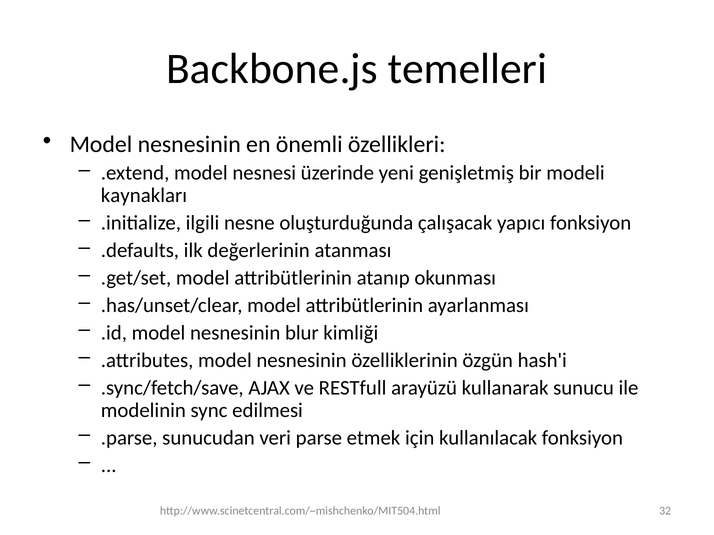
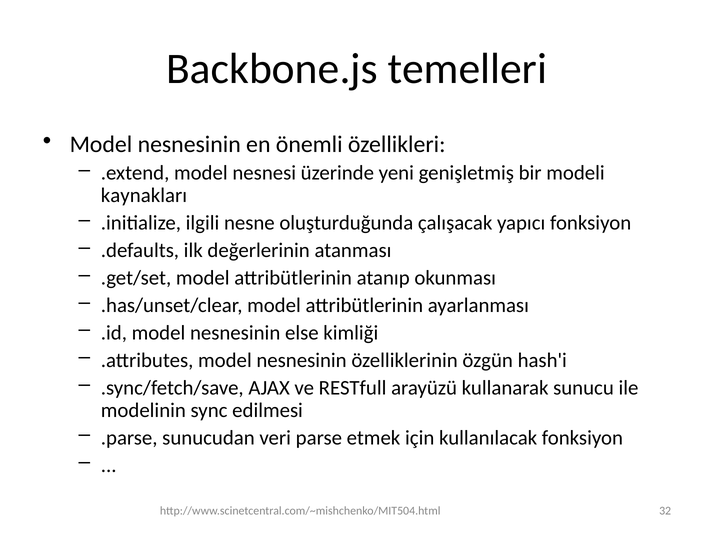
blur: blur -> else
